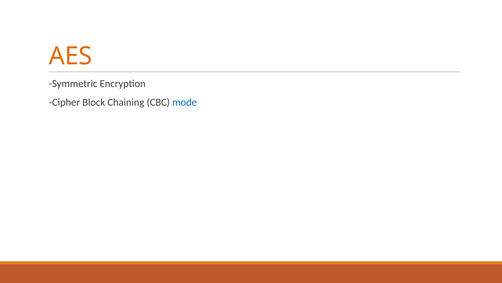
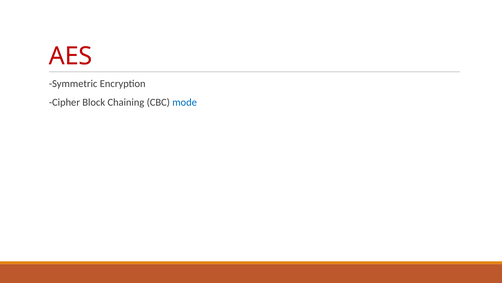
AES colour: orange -> red
